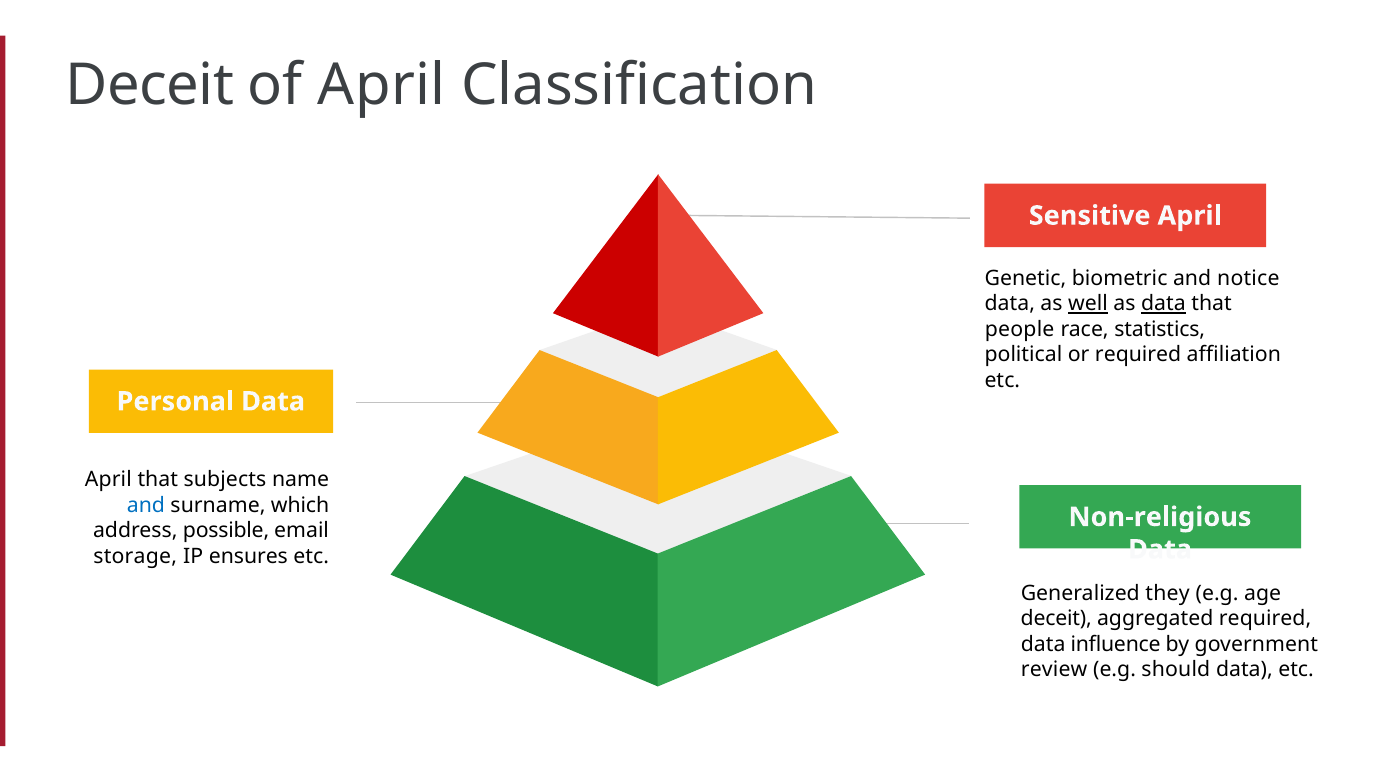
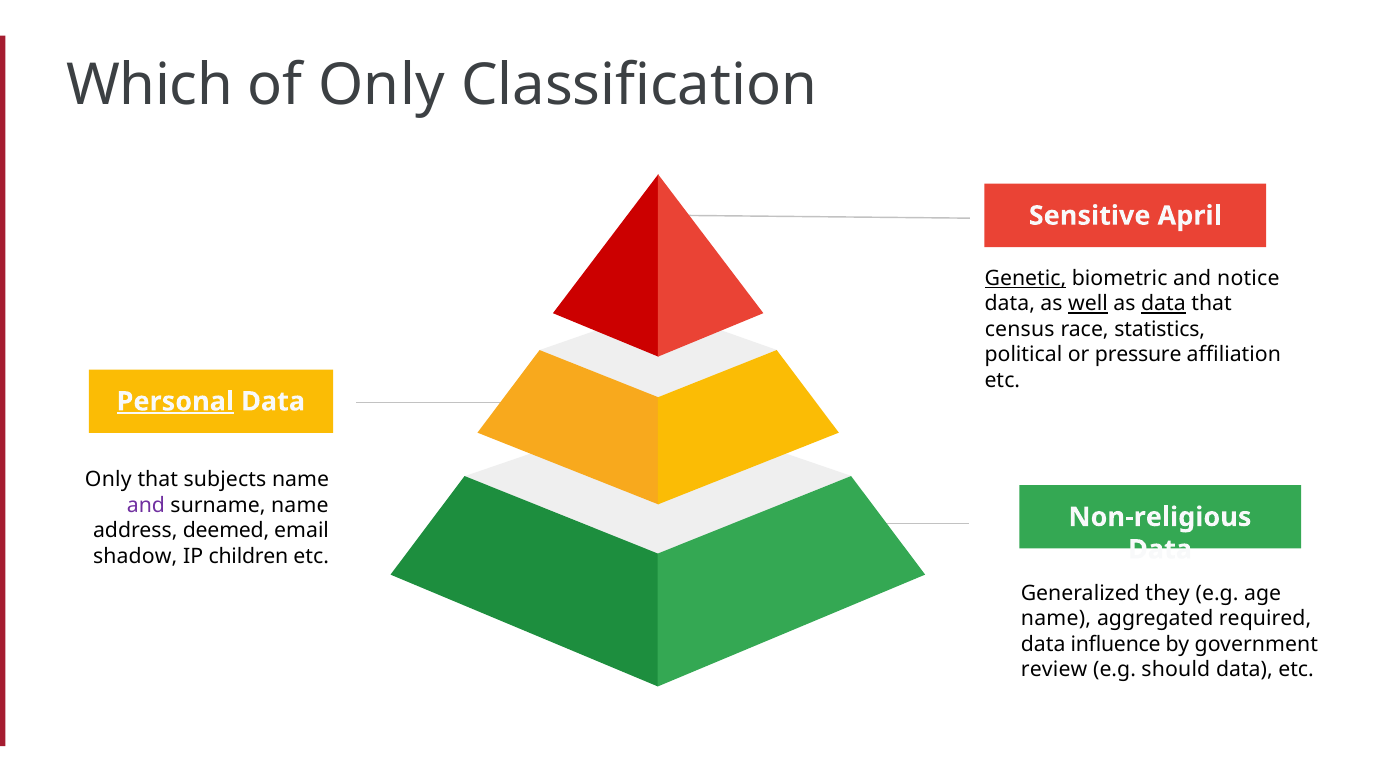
Deceit at (150, 85): Deceit -> Which
of April: April -> Only
Genetic underline: none -> present
people: people -> census
or required: required -> pressure
Personal underline: none -> present
April at (108, 480): April -> Only
and at (146, 506) colour: blue -> purple
surname which: which -> name
possible: possible -> deemed
storage: storage -> shadow
ensures: ensures -> children
deceit at (1056, 619): deceit -> name
